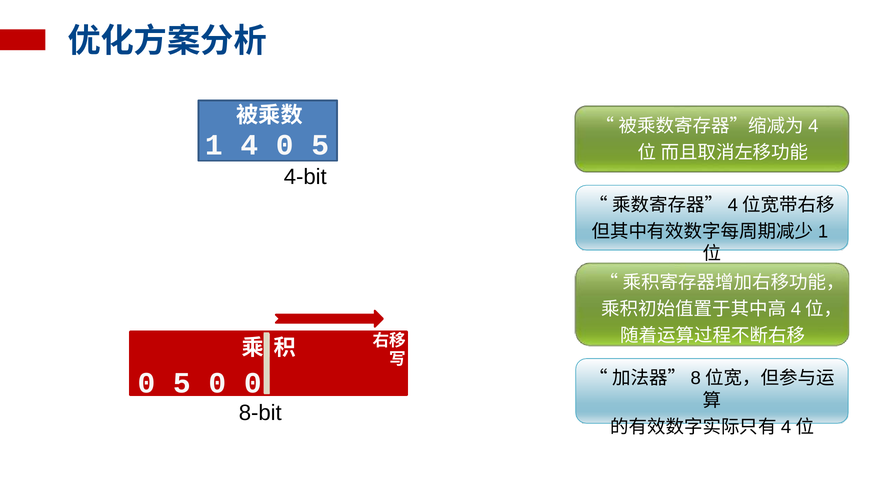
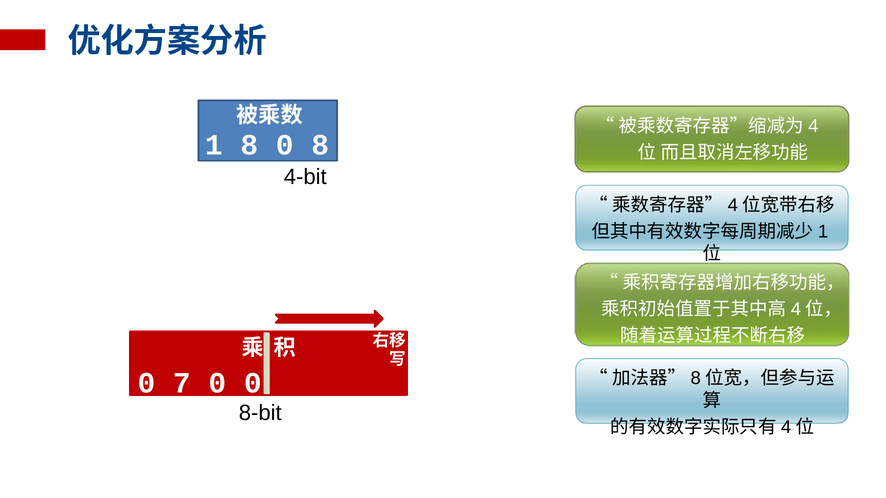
1 4: 4 -> 8
5 at (320, 145): 5 -> 8
5 at (182, 383): 5 -> 7
